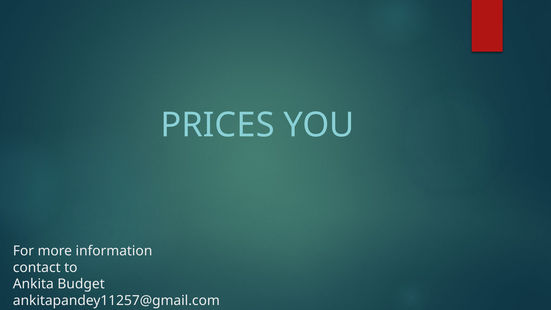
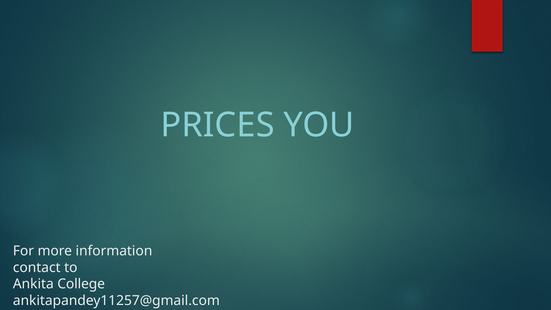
Budget: Budget -> College
